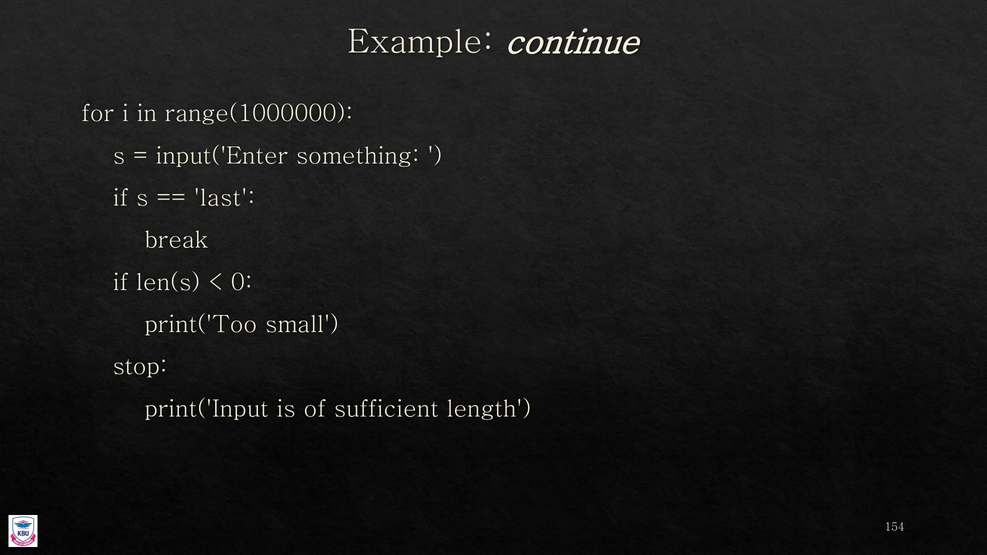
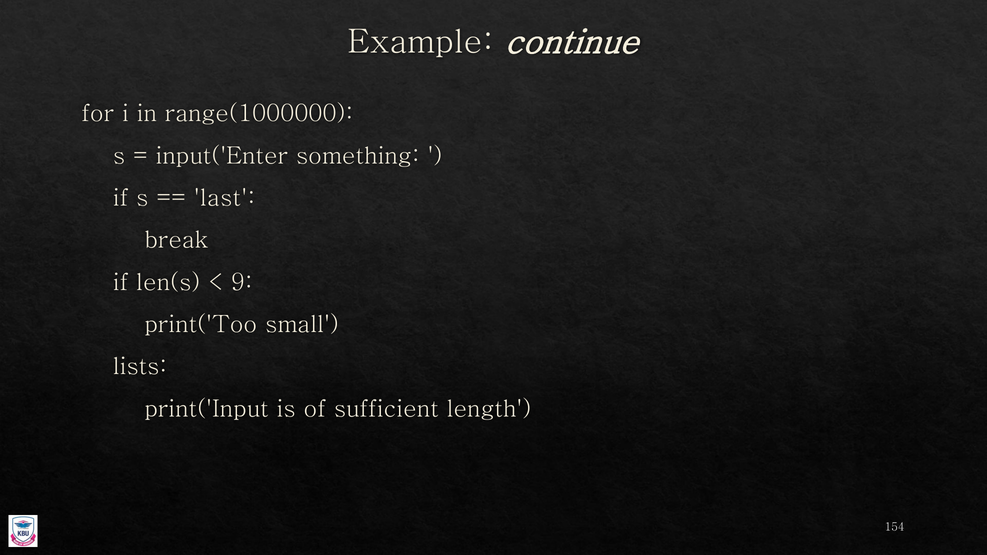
0: 0 -> 9
stop: stop -> lists
